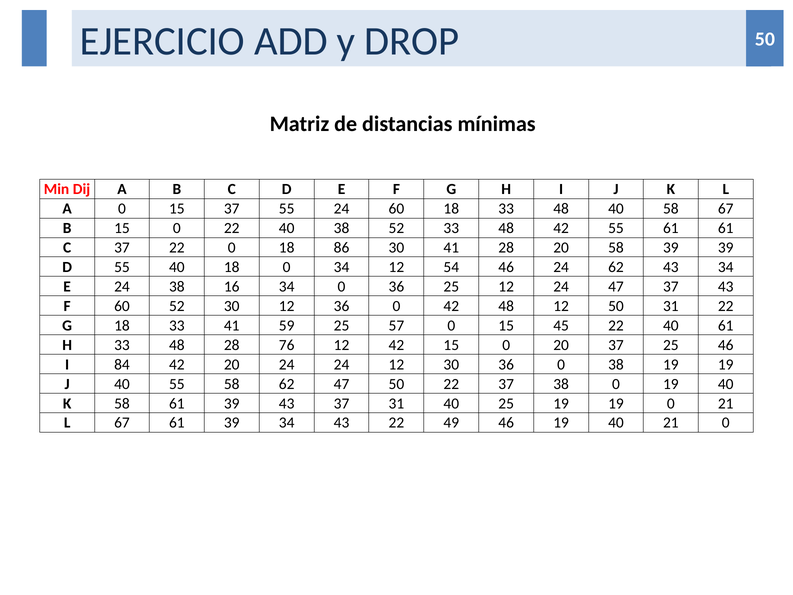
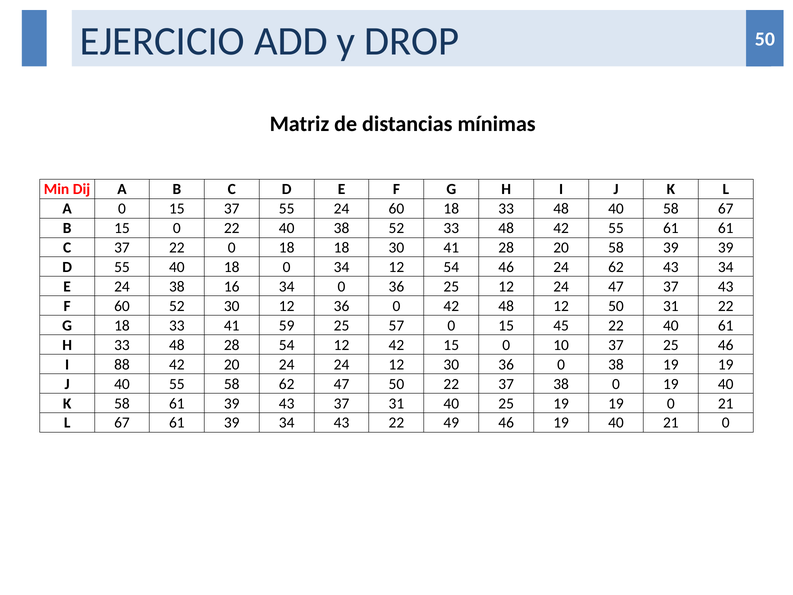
18 86: 86 -> 18
28 76: 76 -> 54
0 20: 20 -> 10
84: 84 -> 88
